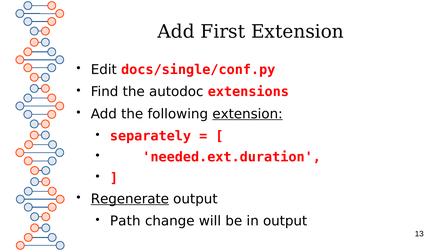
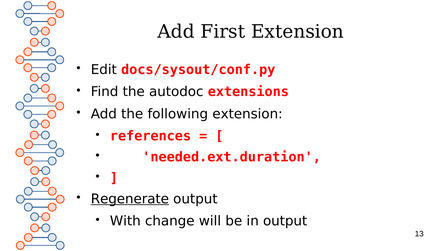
docs/single/conf.py: docs/single/conf.py -> docs/sysout/conf.py
extension at (248, 114) underline: present -> none
separately: separately -> references
Path: Path -> With
